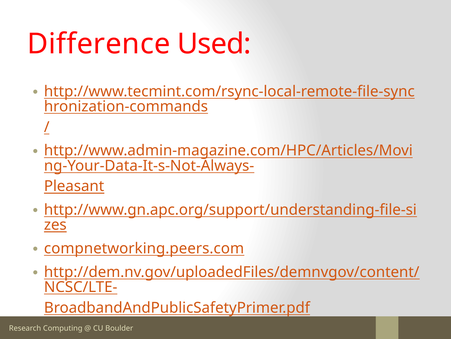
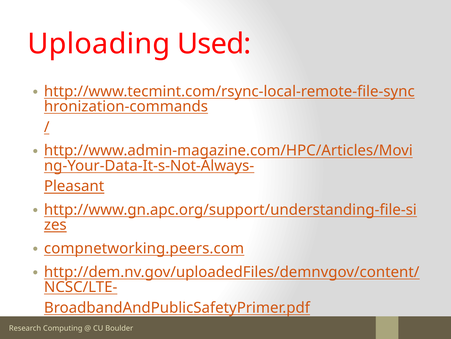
Difference: Difference -> Uploading
